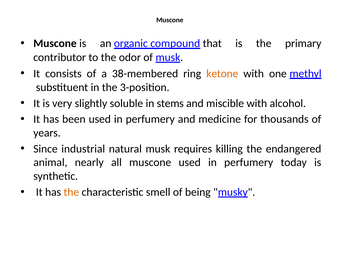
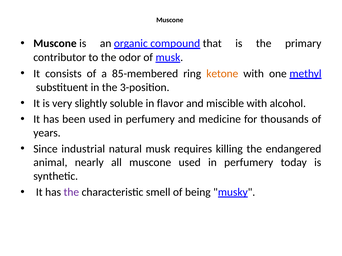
38-membered: 38-membered -> 85-membered
stems: stems -> flavor
the at (71, 192) colour: orange -> purple
